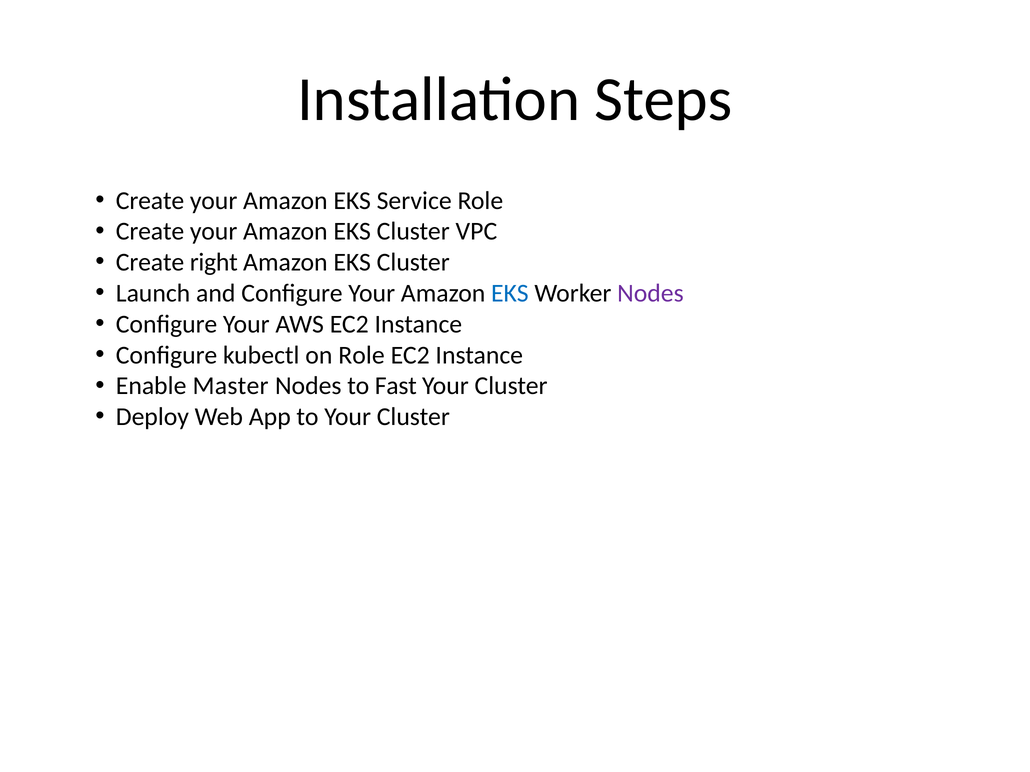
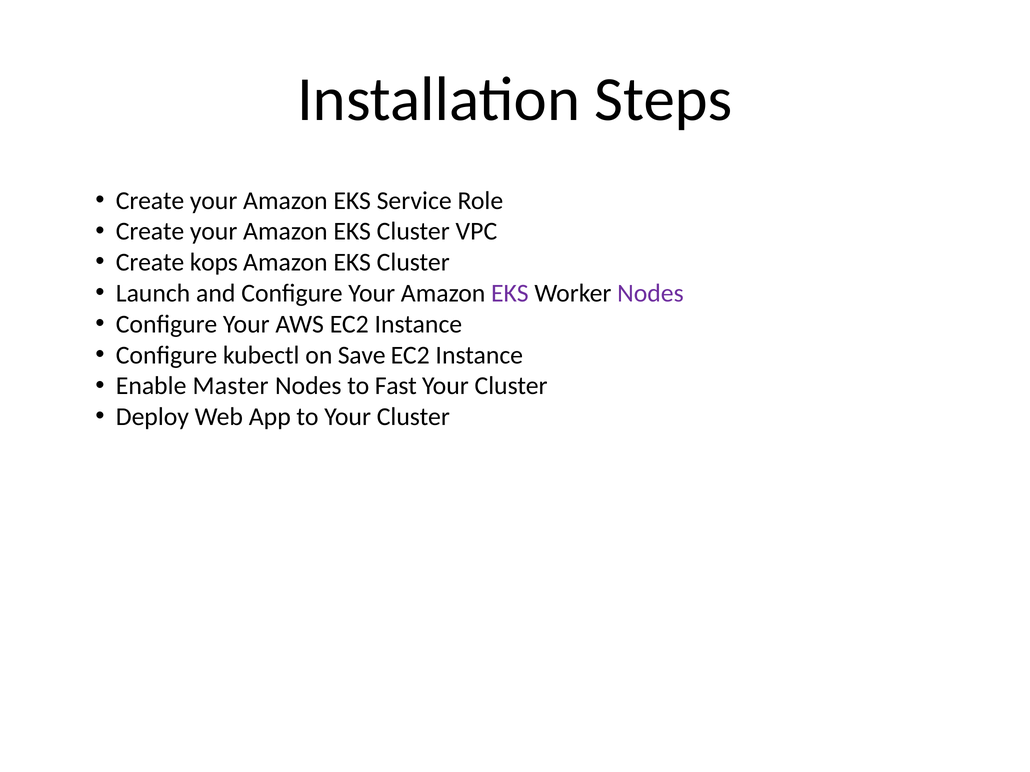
right: right -> kops
EKS at (510, 293) colour: blue -> purple
on Role: Role -> Save
